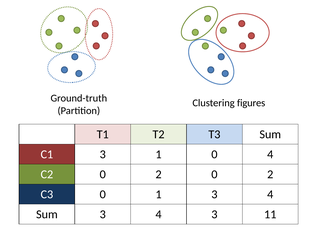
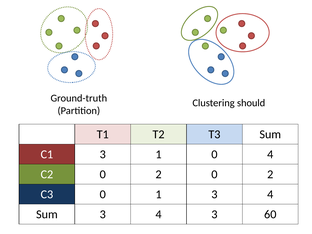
figures: figures -> should
11: 11 -> 60
